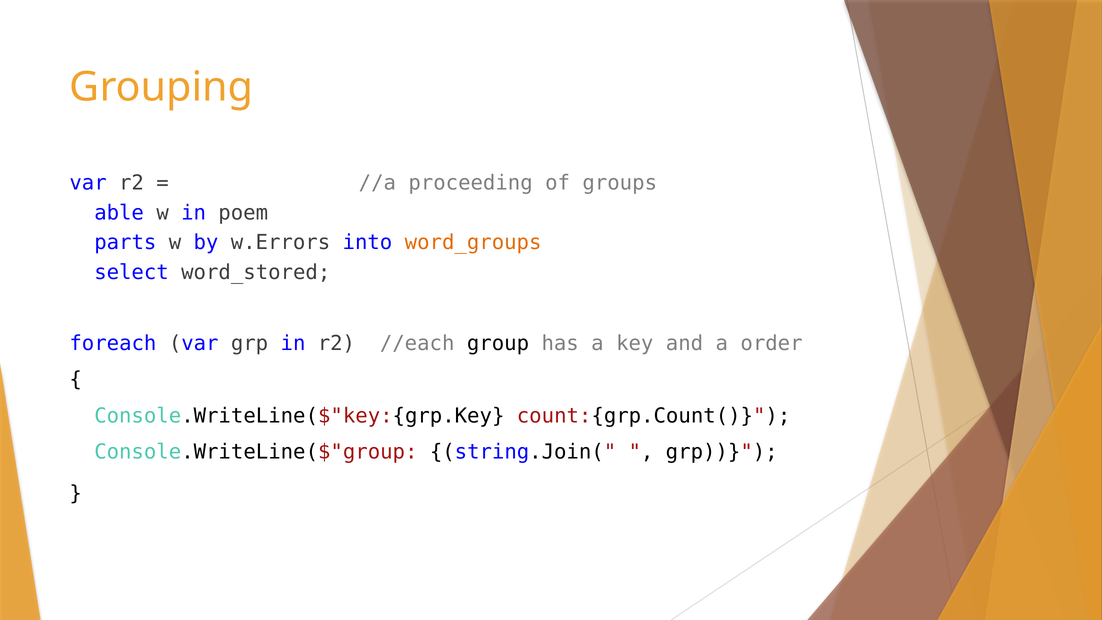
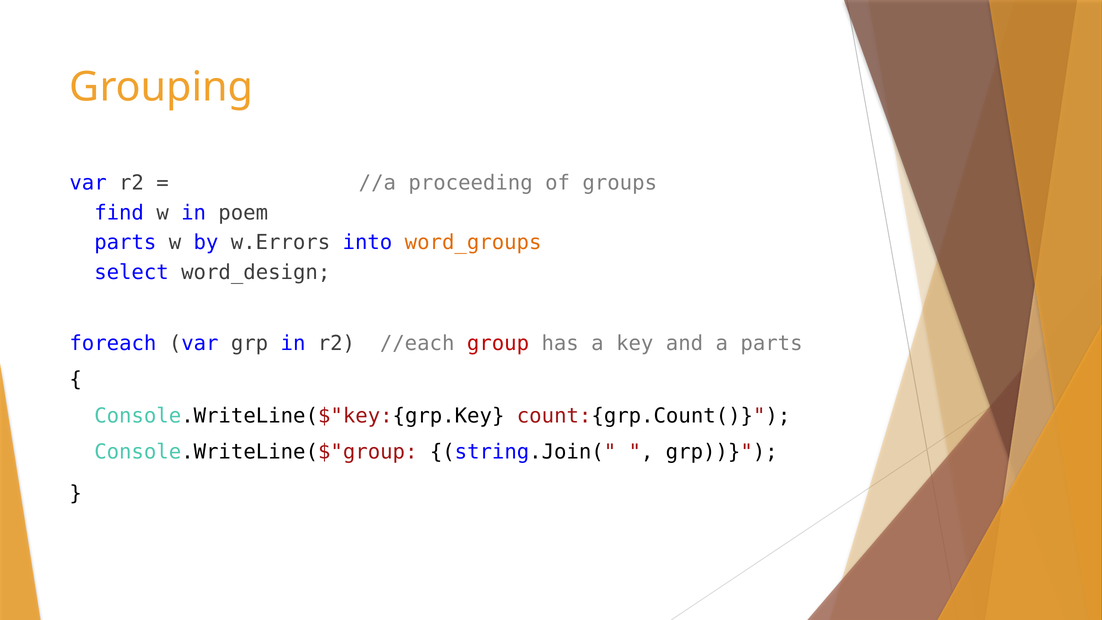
able: able -> find
word_stored: word_stored -> word_design
group colour: black -> red
a order: order -> parts
